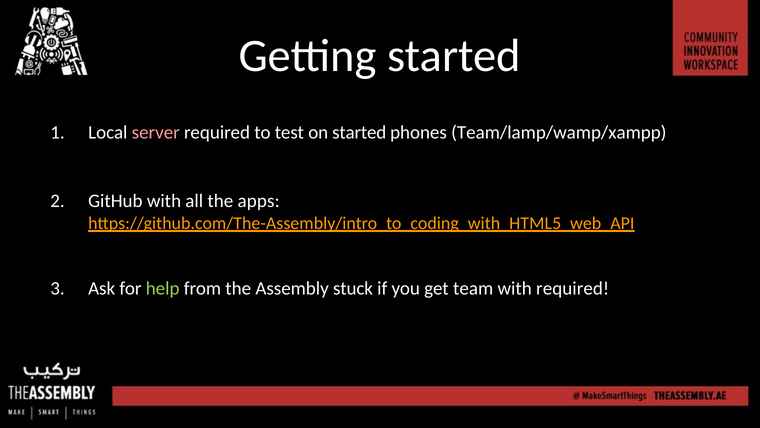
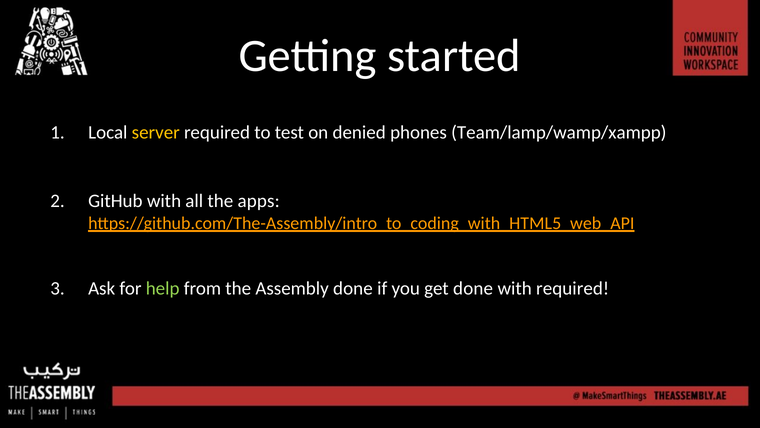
server colour: pink -> yellow
on started: started -> denied
Assembly stuck: stuck -> done
get team: team -> done
